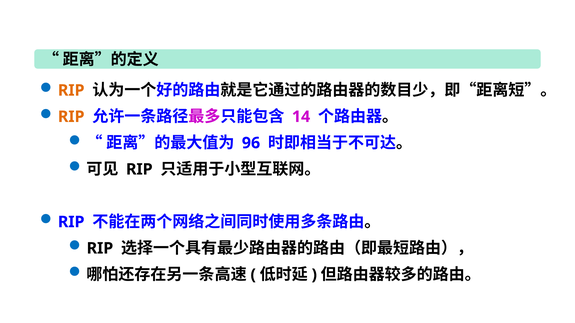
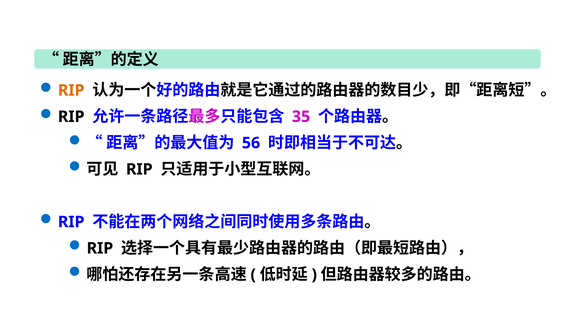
RIP at (71, 117) colour: orange -> black
14: 14 -> 35
96: 96 -> 56
